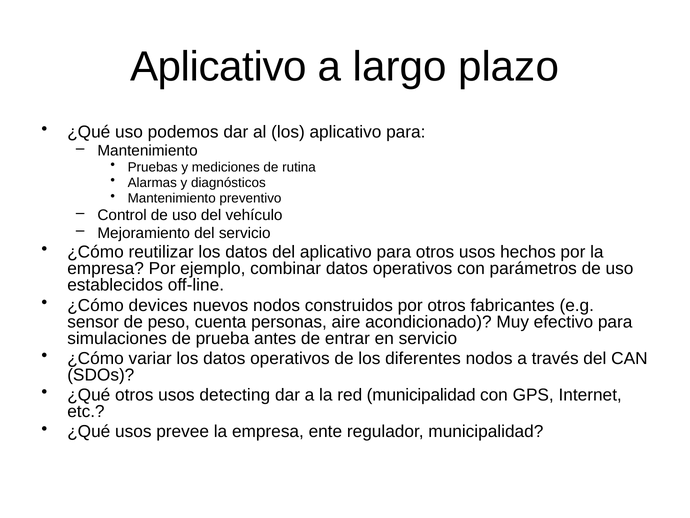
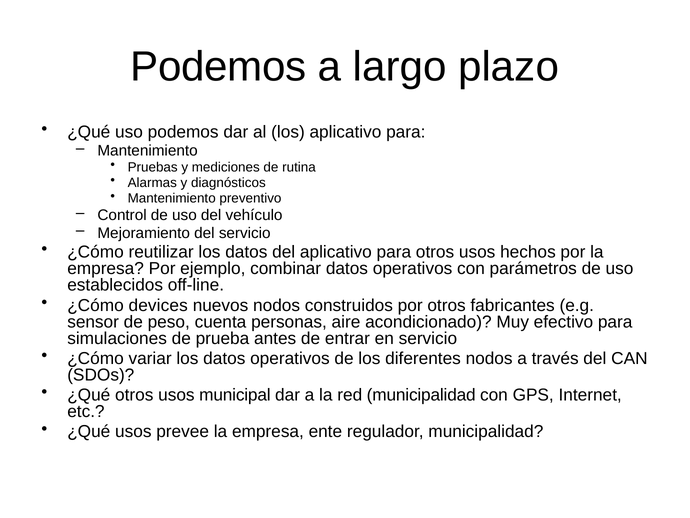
Aplicativo at (218, 67): Aplicativo -> Podemos
detecting: detecting -> municipal
